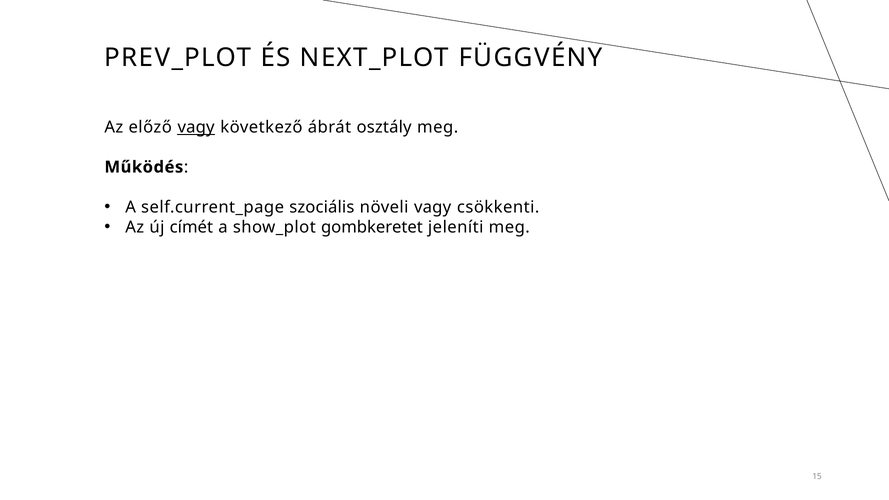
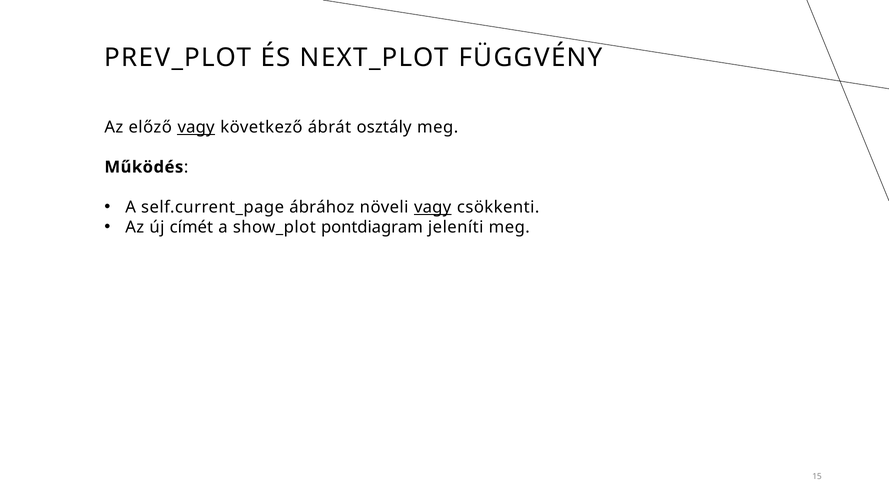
szociális: szociális -> ábrához
vagy at (433, 207) underline: none -> present
gombkeretet: gombkeretet -> pontdiagram
